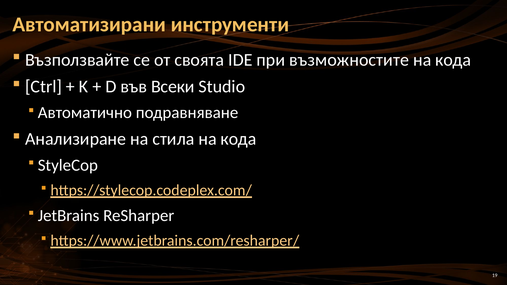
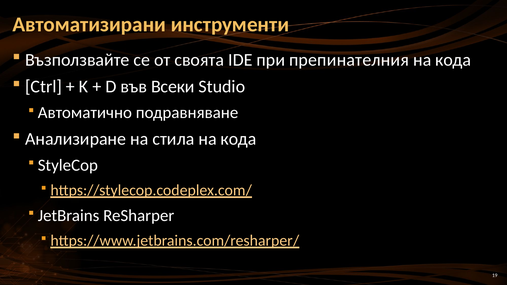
възможностите: възможностите -> препинателния
